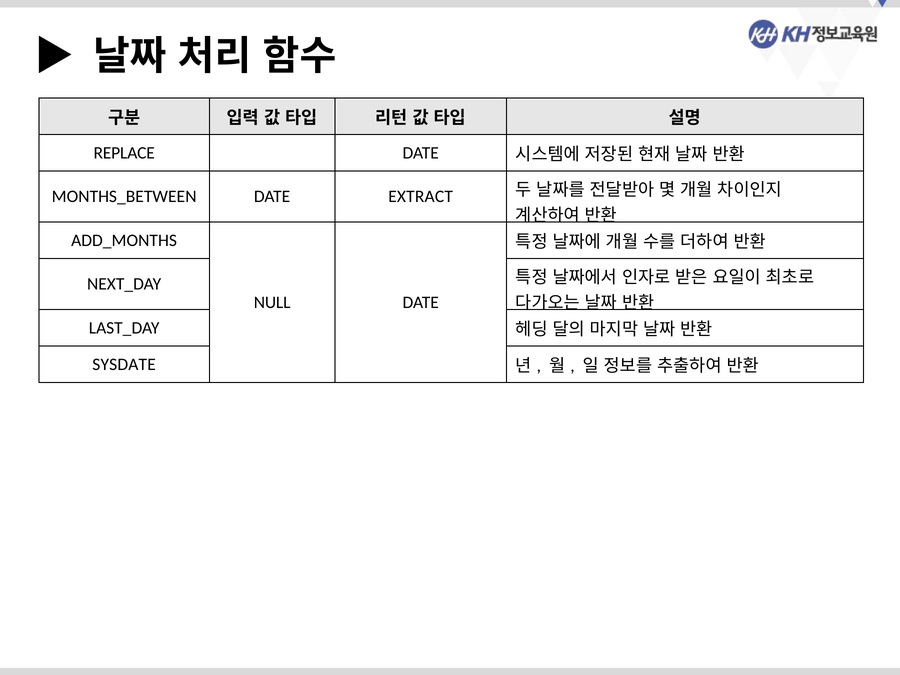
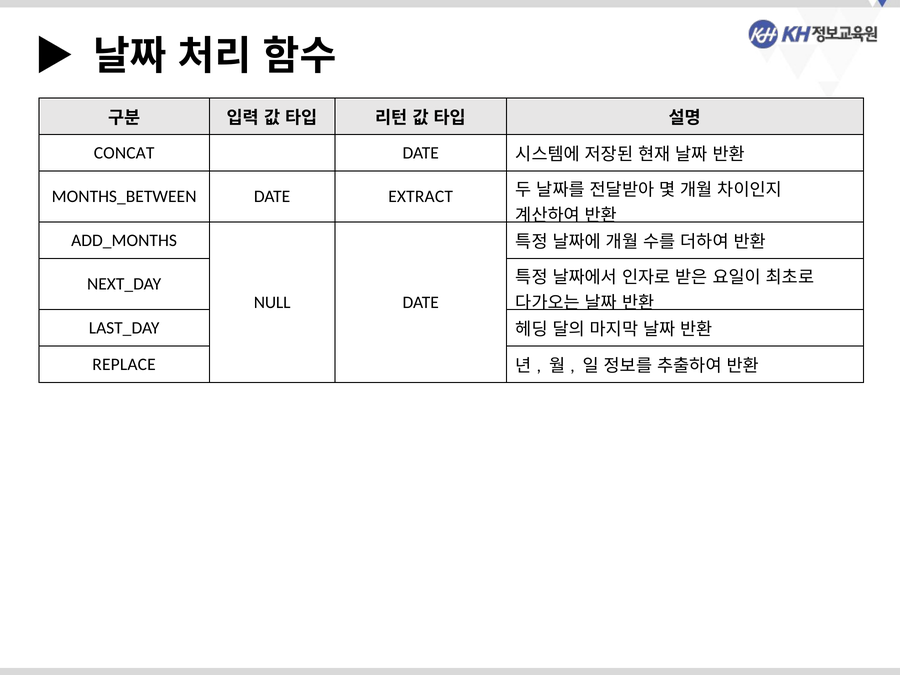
REPLACE: REPLACE -> CONCAT
SYSDATE: SYSDATE -> REPLACE
